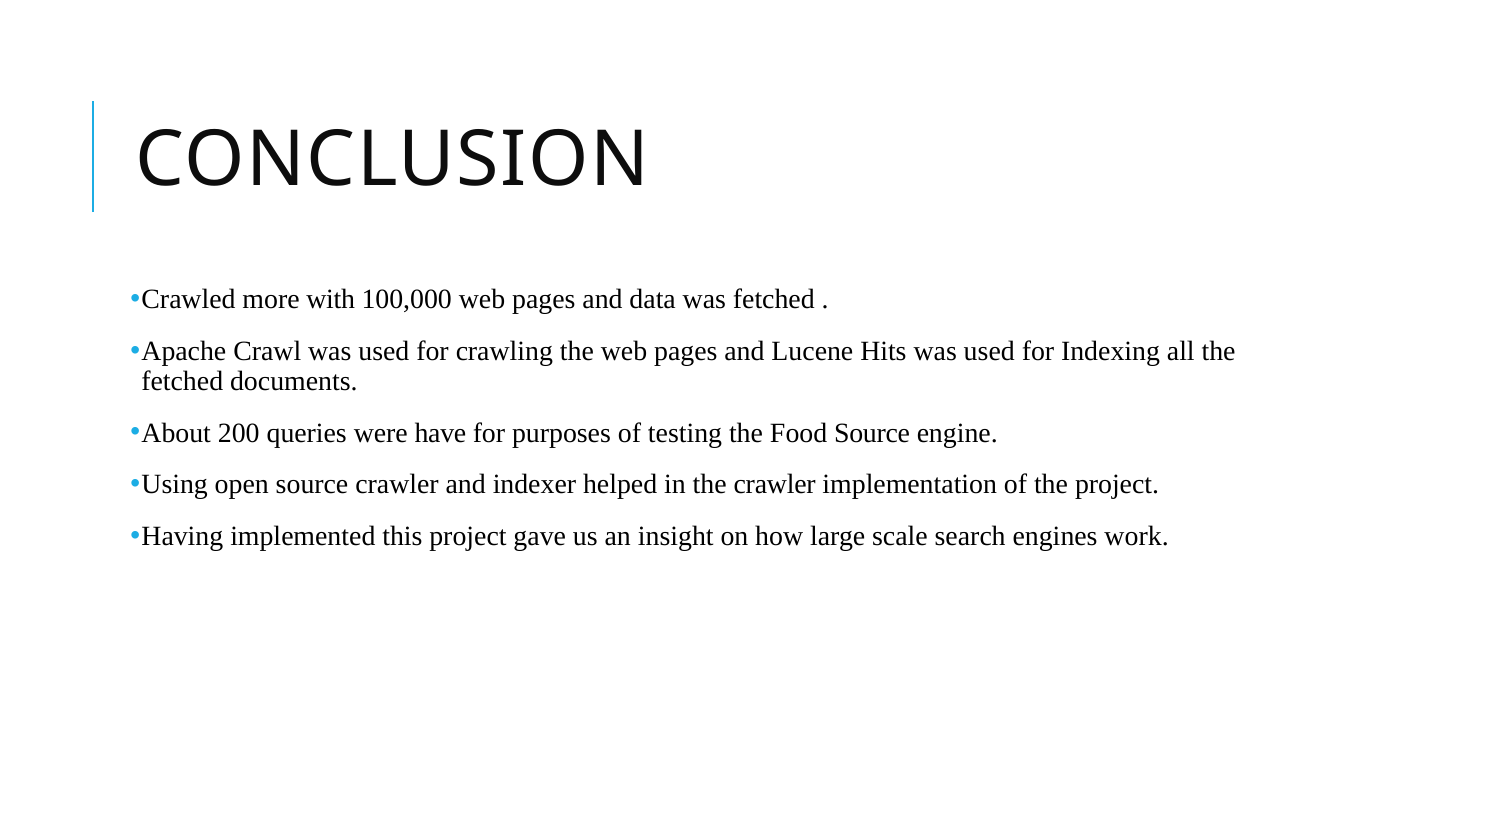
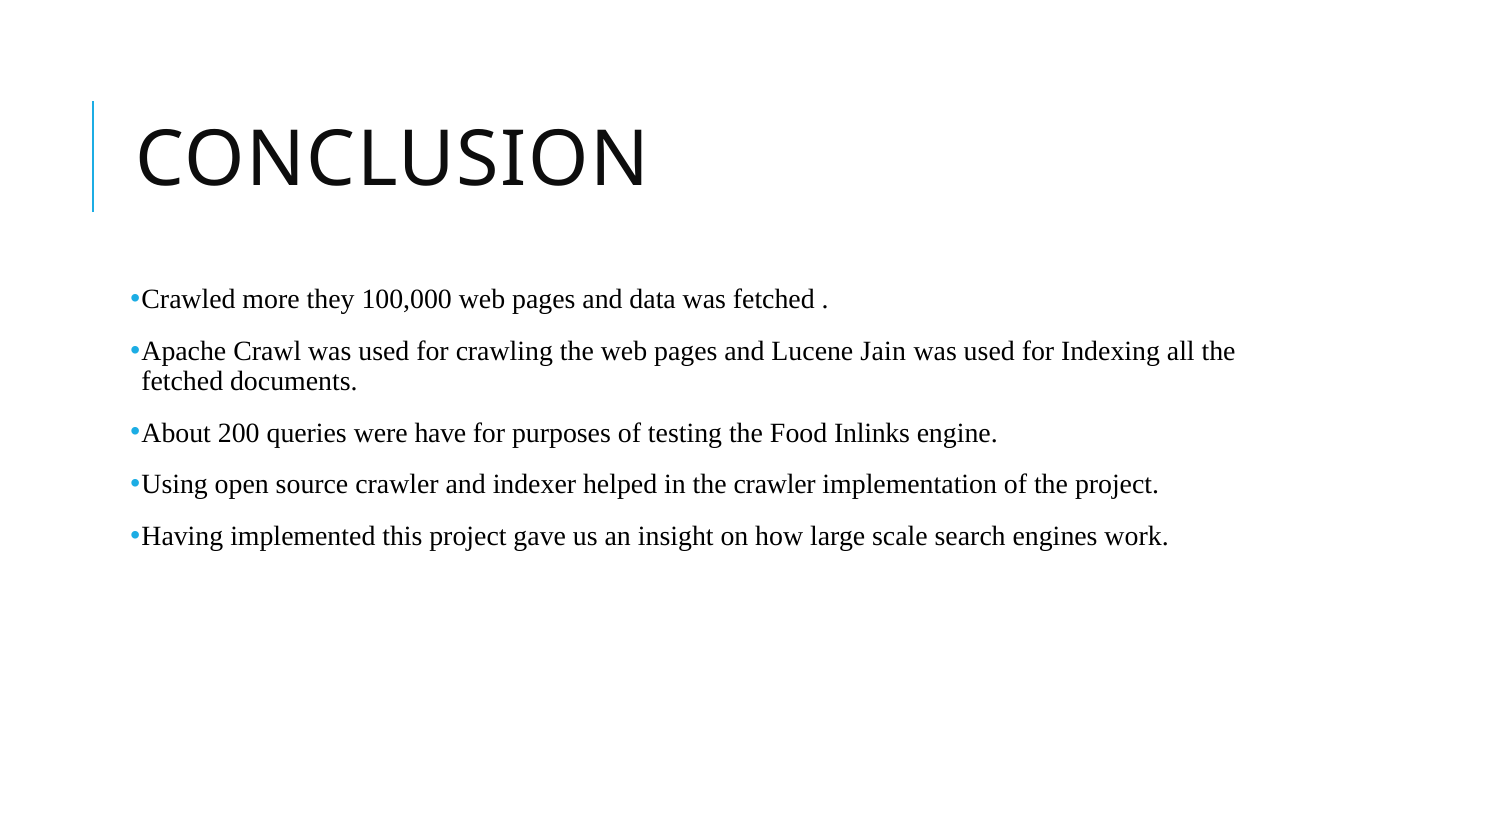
with: with -> they
Hits: Hits -> Jain
Food Source: Source -> Inlinks
